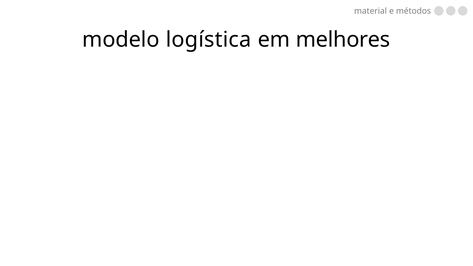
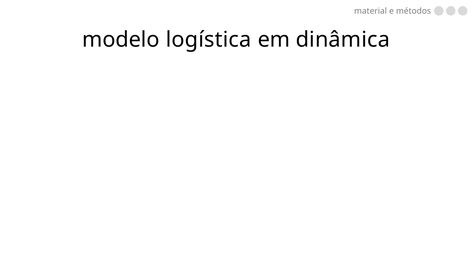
melhores: melhores -> dinâmica
